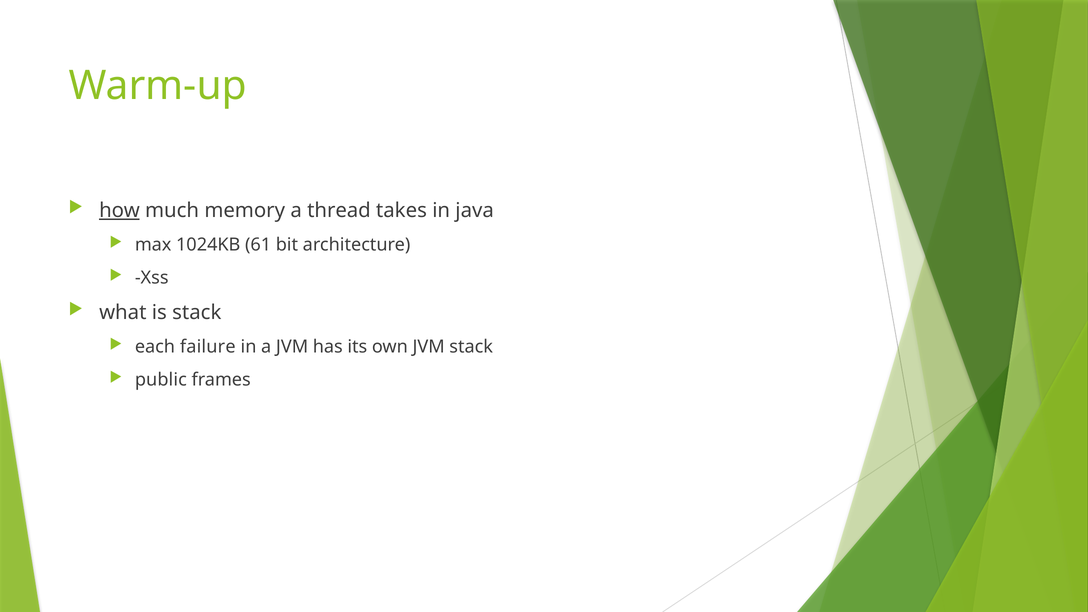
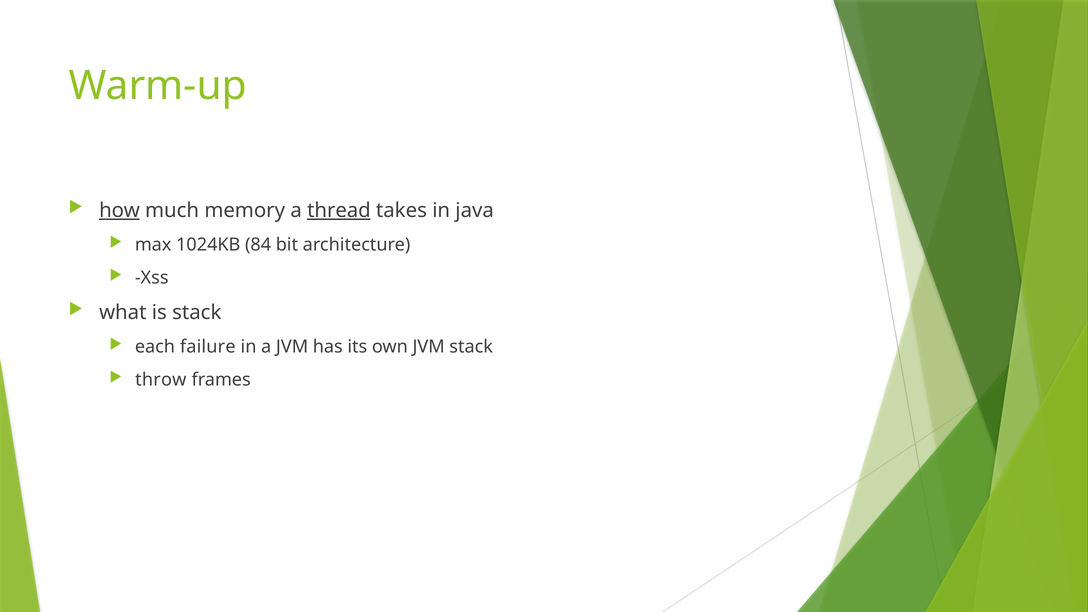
thread underline: none -> present
61: 61 -> 84
public: public -> throw
